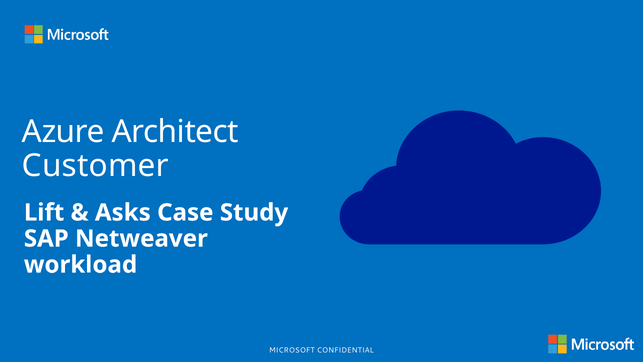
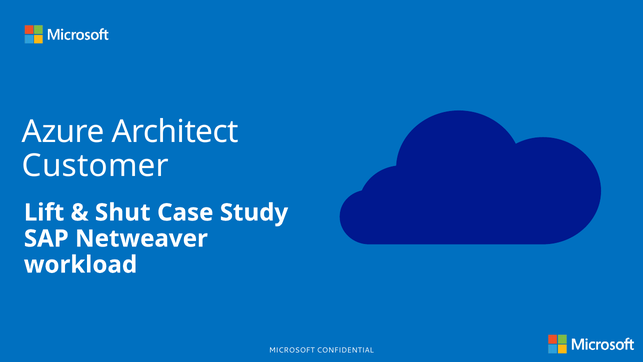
Asks: Asks -> Shut
